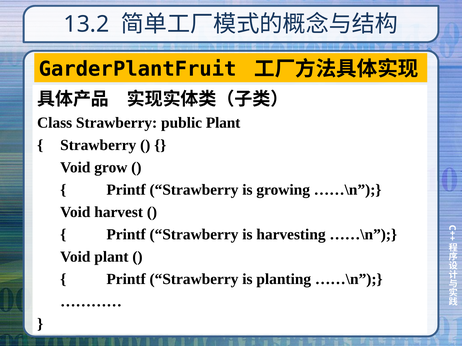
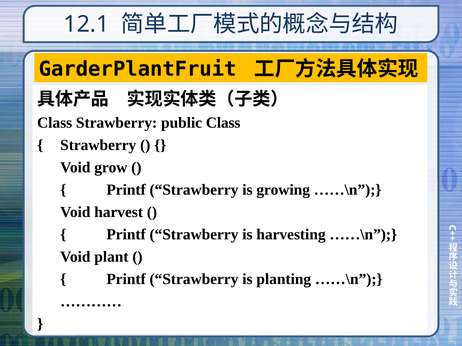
13.2: 13.2 -> 12.1
public Plant: Plant -> Class
